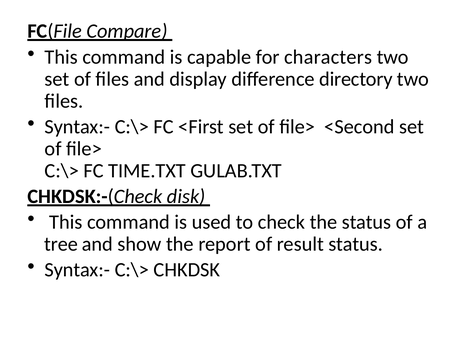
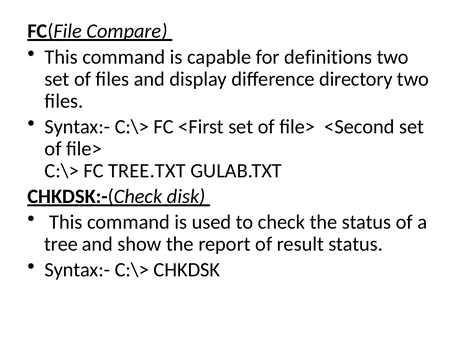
characters: characters -> definitions
TIME.TXT: TIME.TXT -> TREE.TXT
